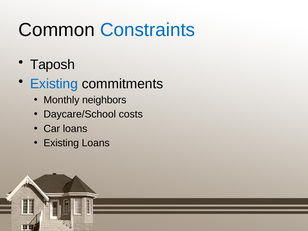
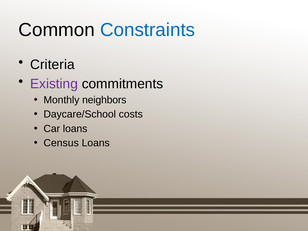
Taposh: Taposh -> Criteria
Existing at (54, 84) colour: blue -> purple
Existing at (61, 143): Existing -> Census
